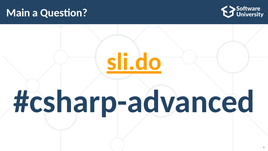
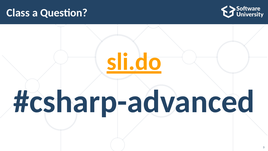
Main: Main -> Class
